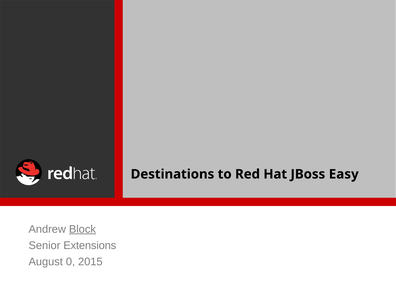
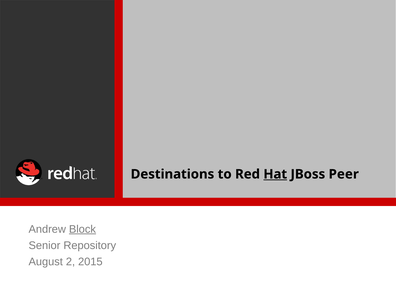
Hat underline: none -> present
Easy: Easy -> Peer
Extensions: Extensions -> Repository
0: 0 -> 2
